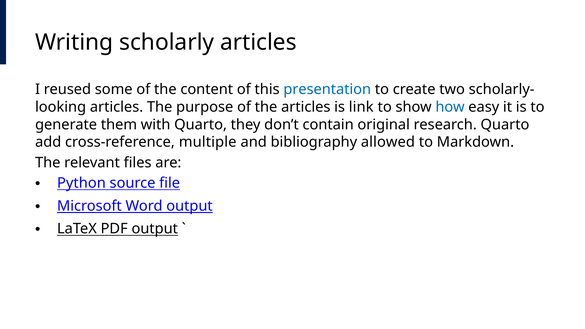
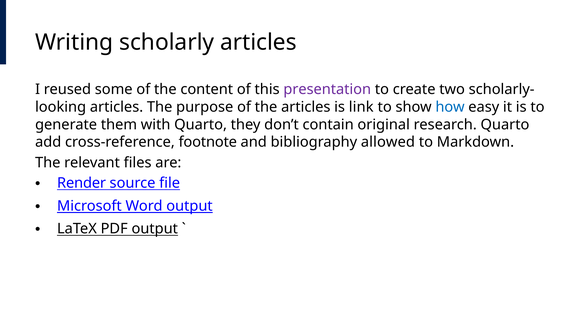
presentation colour: blue -> purple
multiple: multiple -> footnote
Python: Python -> Render
